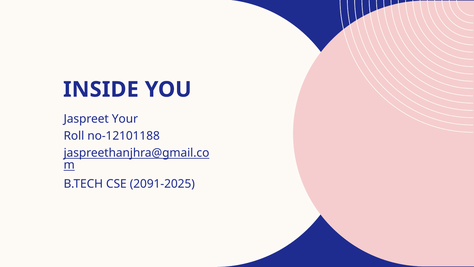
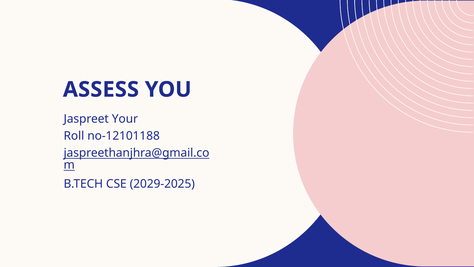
INSIDE: INSIDE -> ASSESS
2091-2025: 2091-2025 -> 2029-2025
